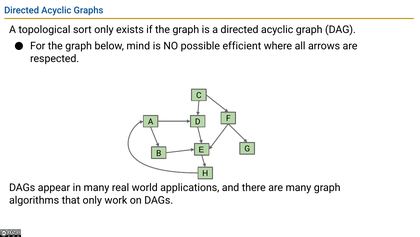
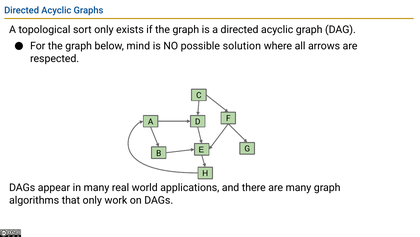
efficient: efficient -> solution
